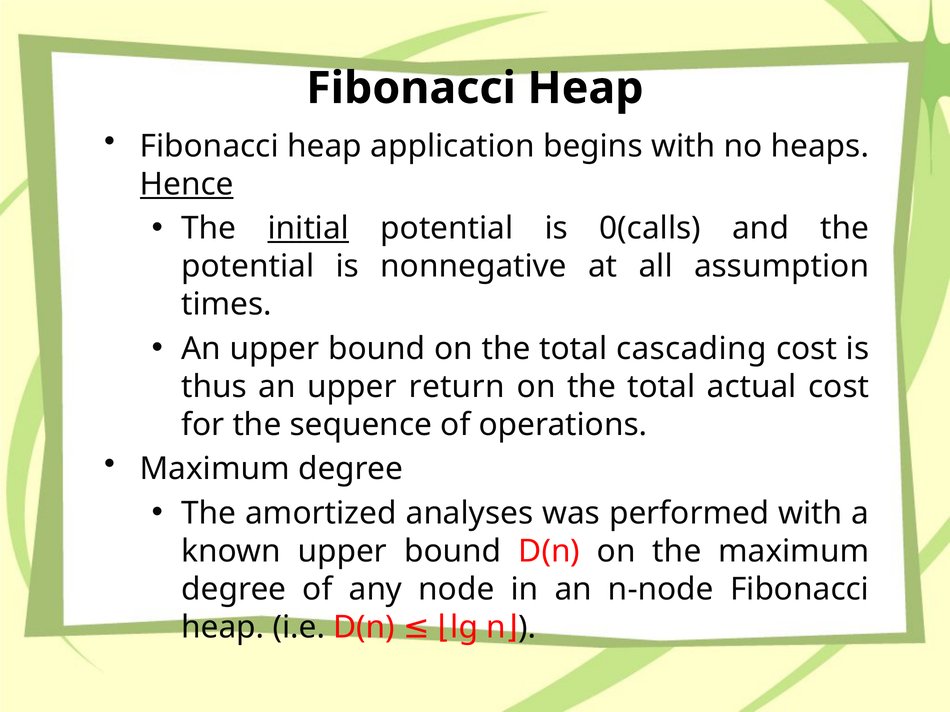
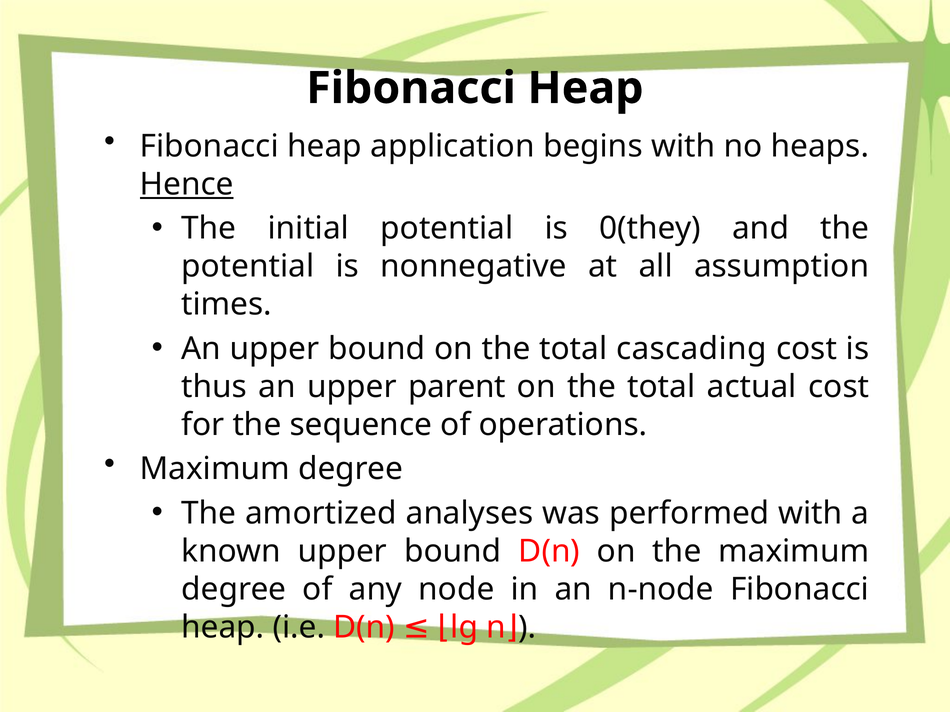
initial underline: present -> none
0(calls: 0(calls -> 0(they
return: return -> parent
